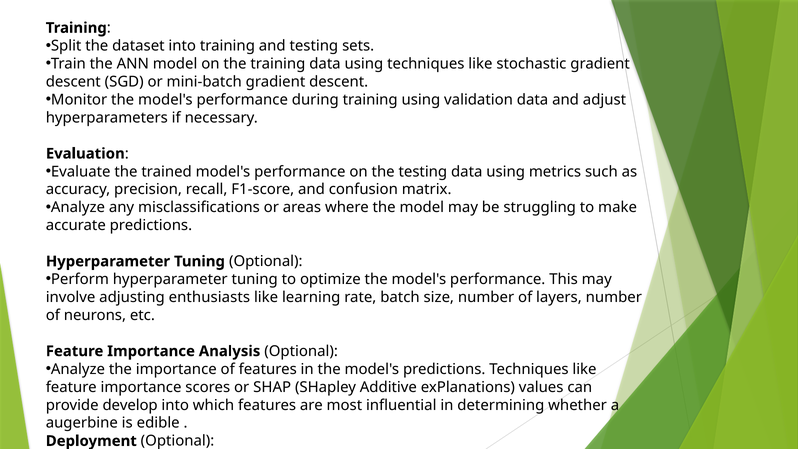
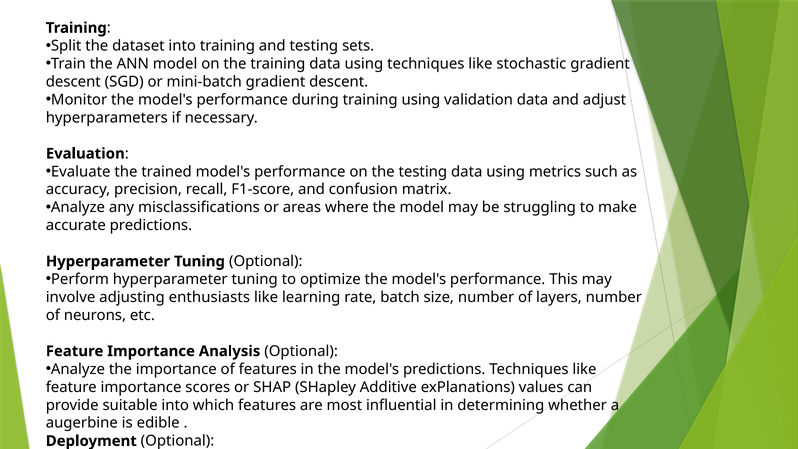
develop: develop -> suitable
